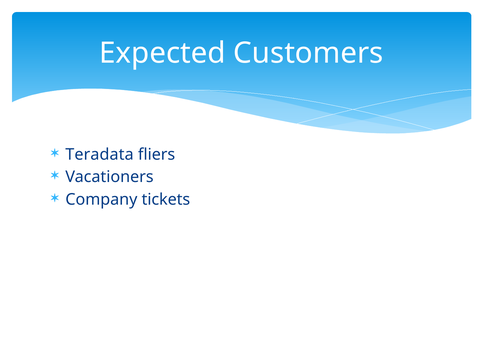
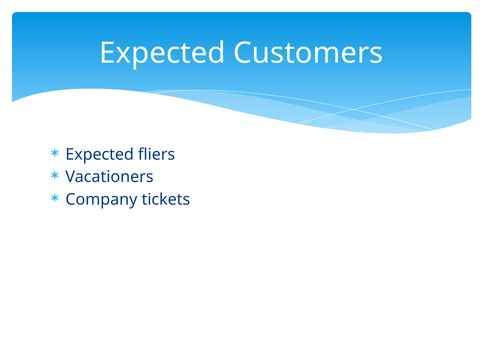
Teradata at (100, 155): Teradata -> Expected
